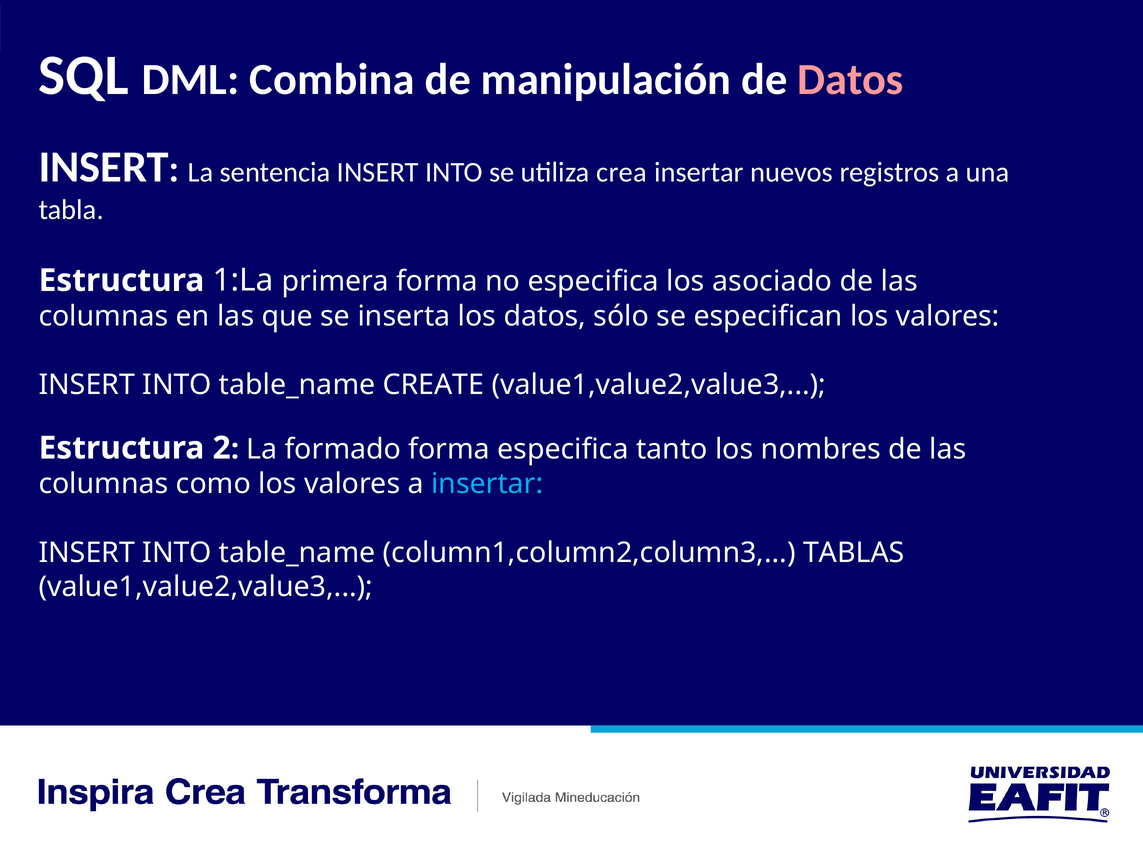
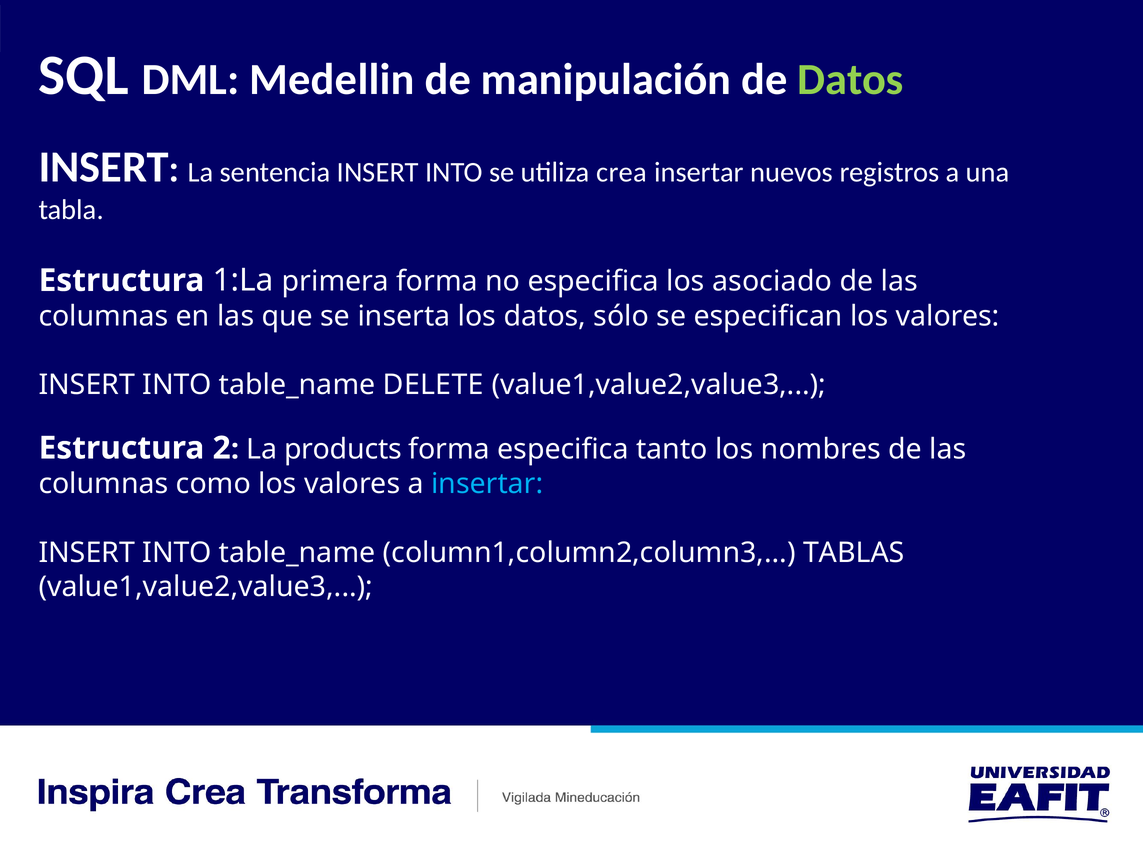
Combina: Combina -> Medellin
Datos at (851, 79) colour: pink -> light green
CREATE: CREATE -> DELETE
formado: formado -> products
